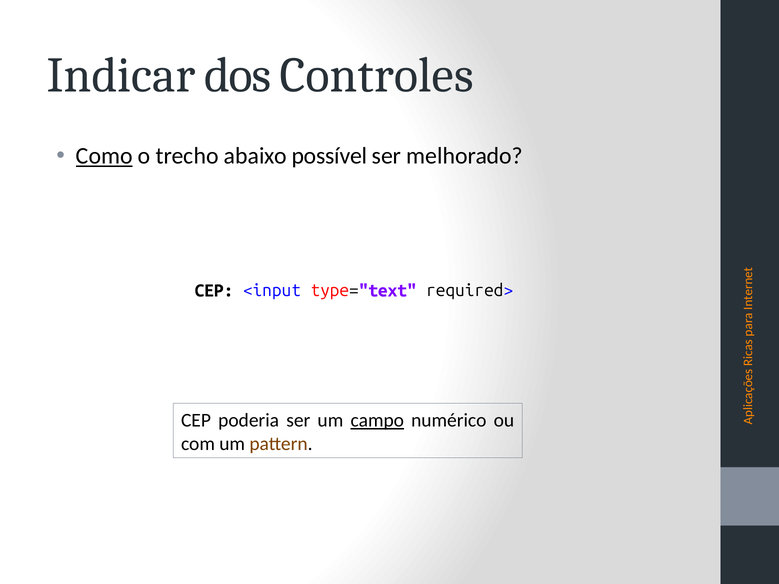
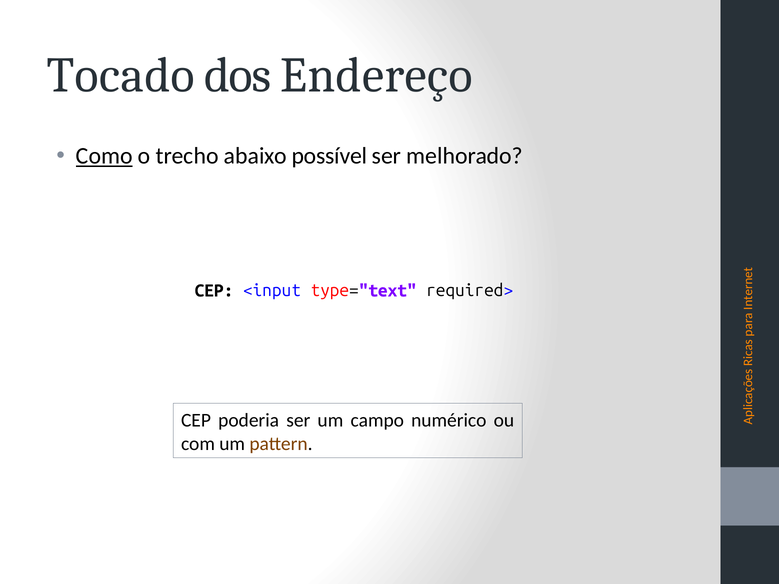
Indicar: Indicar -> Tocado
Controles: Controles -> Endereço
campo underline: present -> none
